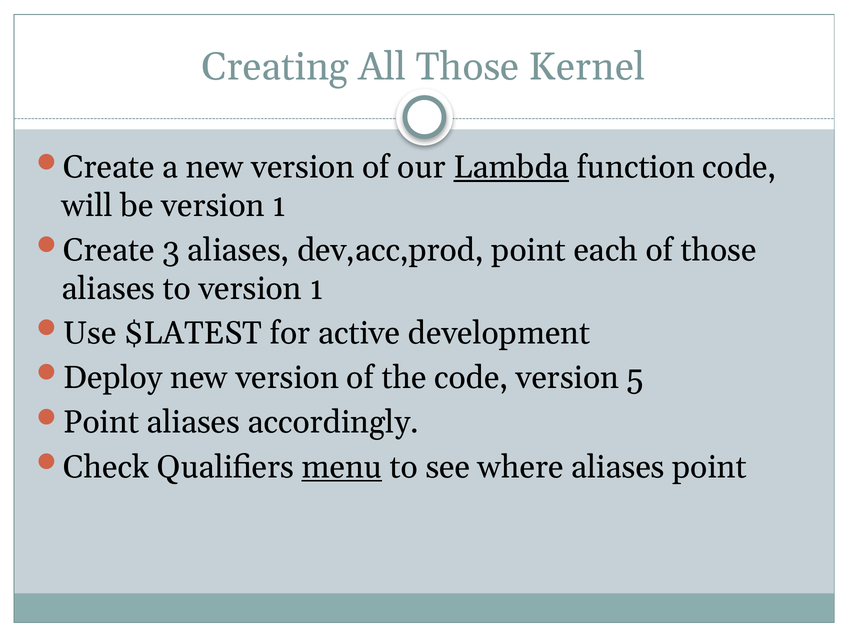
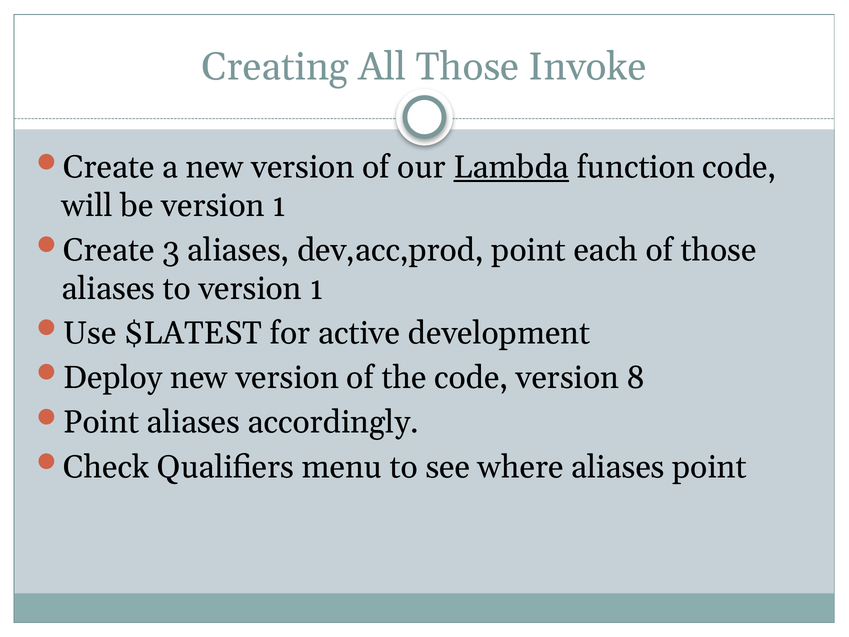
Kernel: Kernel -> Invoke
5: 5 -> 8
menu underline: present -> none
